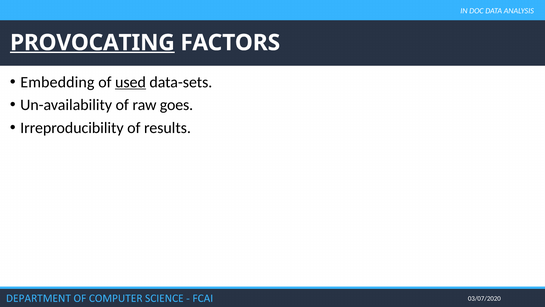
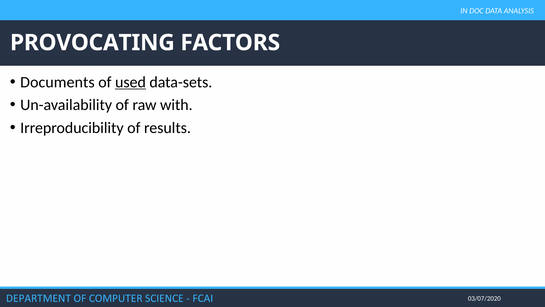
PROVOCATING underline: present -> none
Embedding: Embedding -> Documents
goes: goes -> with
